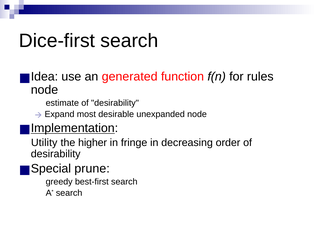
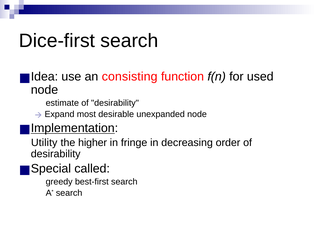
generated: generated -> consisting
rules: rules -> used
prune: prune -> called
